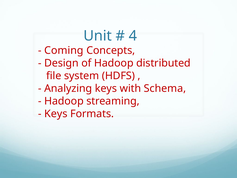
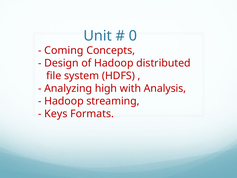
4: 4 -> 0
Analyzing keys: keys -> high
Schema: Schema -> Analysis
